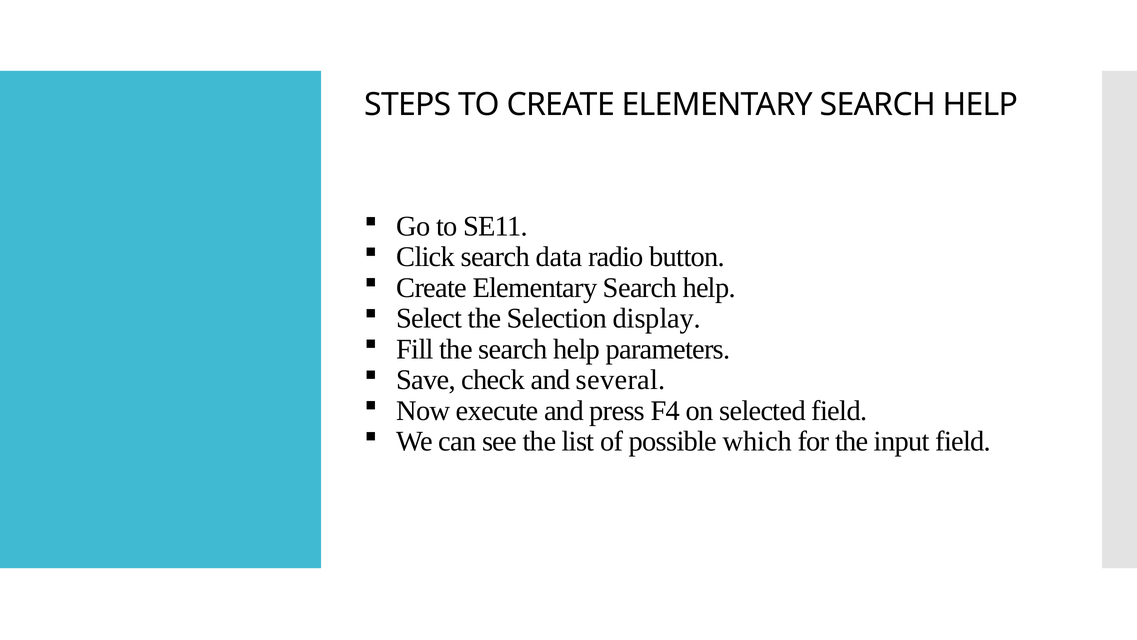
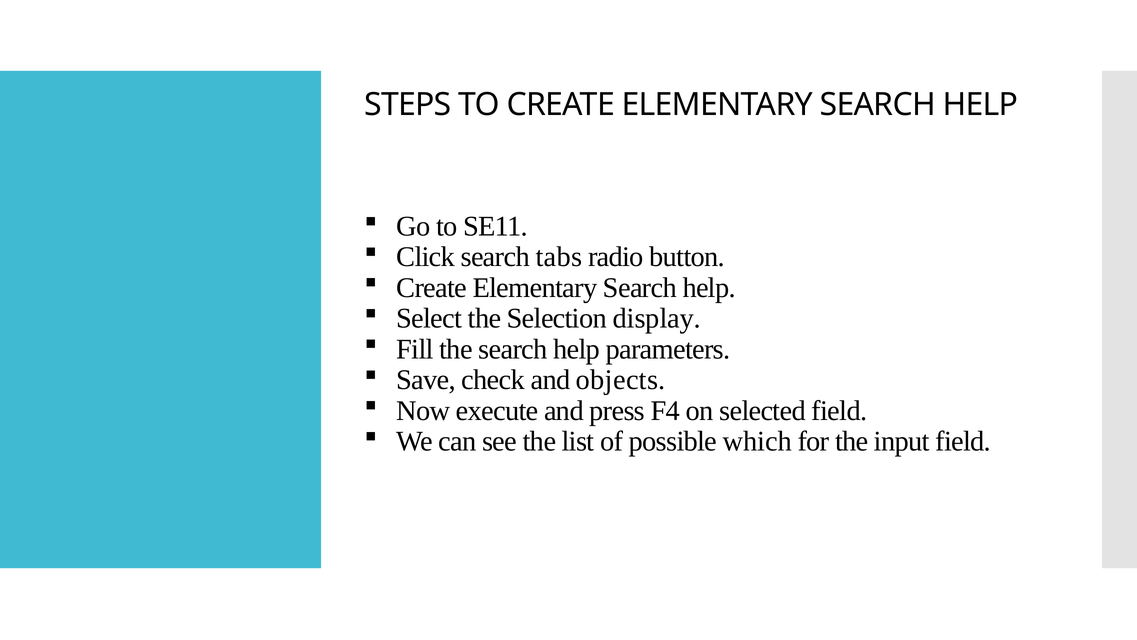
data: data -> tabs
several: several -> objects
